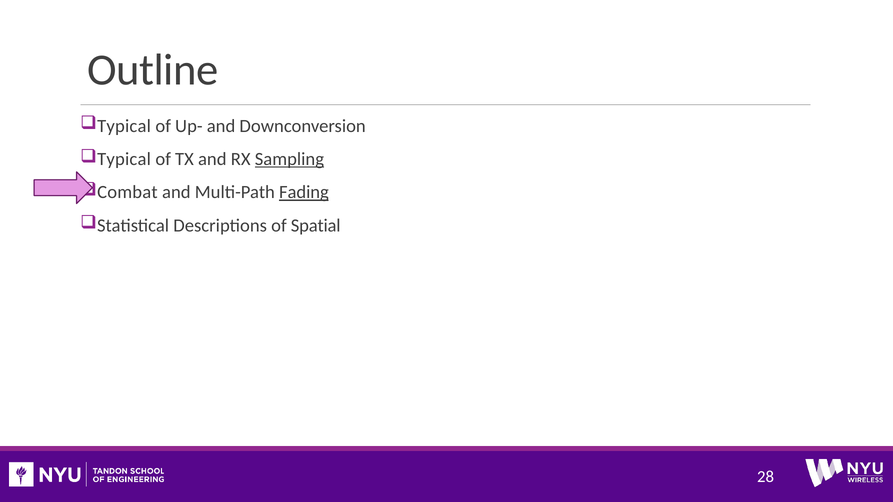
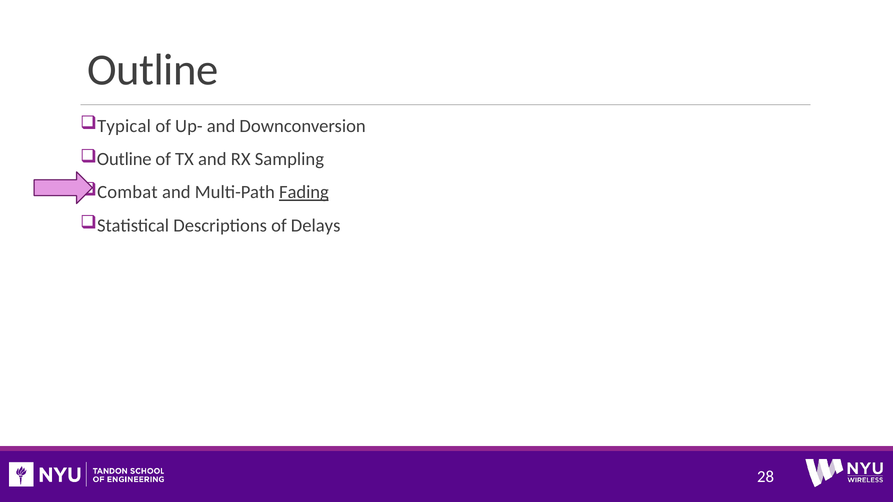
Typical at (124, 159): Typical -> Outline
Sampling underline: present -> none
Spatial: Spatial -> Delays
